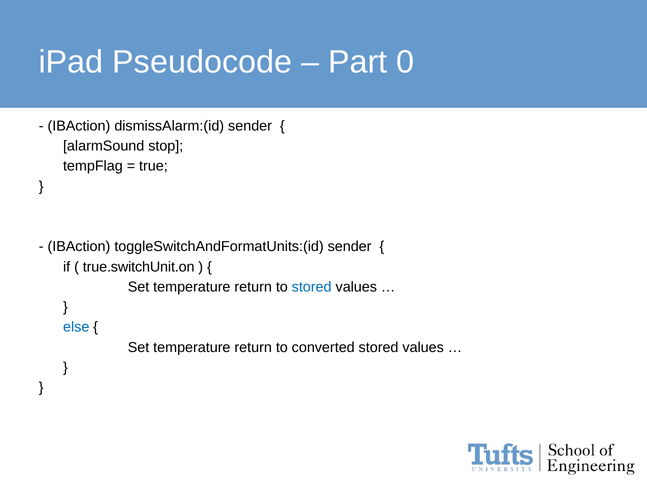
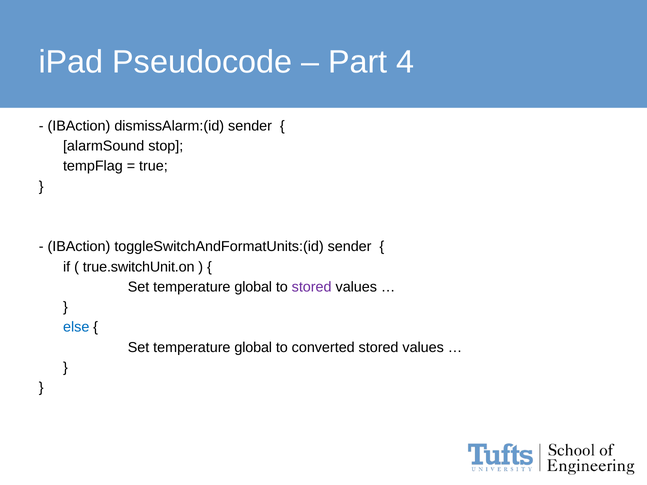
0: 0 -> 4
return at (253, 287): return -> global
stored at (312, 287) colour: blue -> purple
return at (253, 347): return -> global
